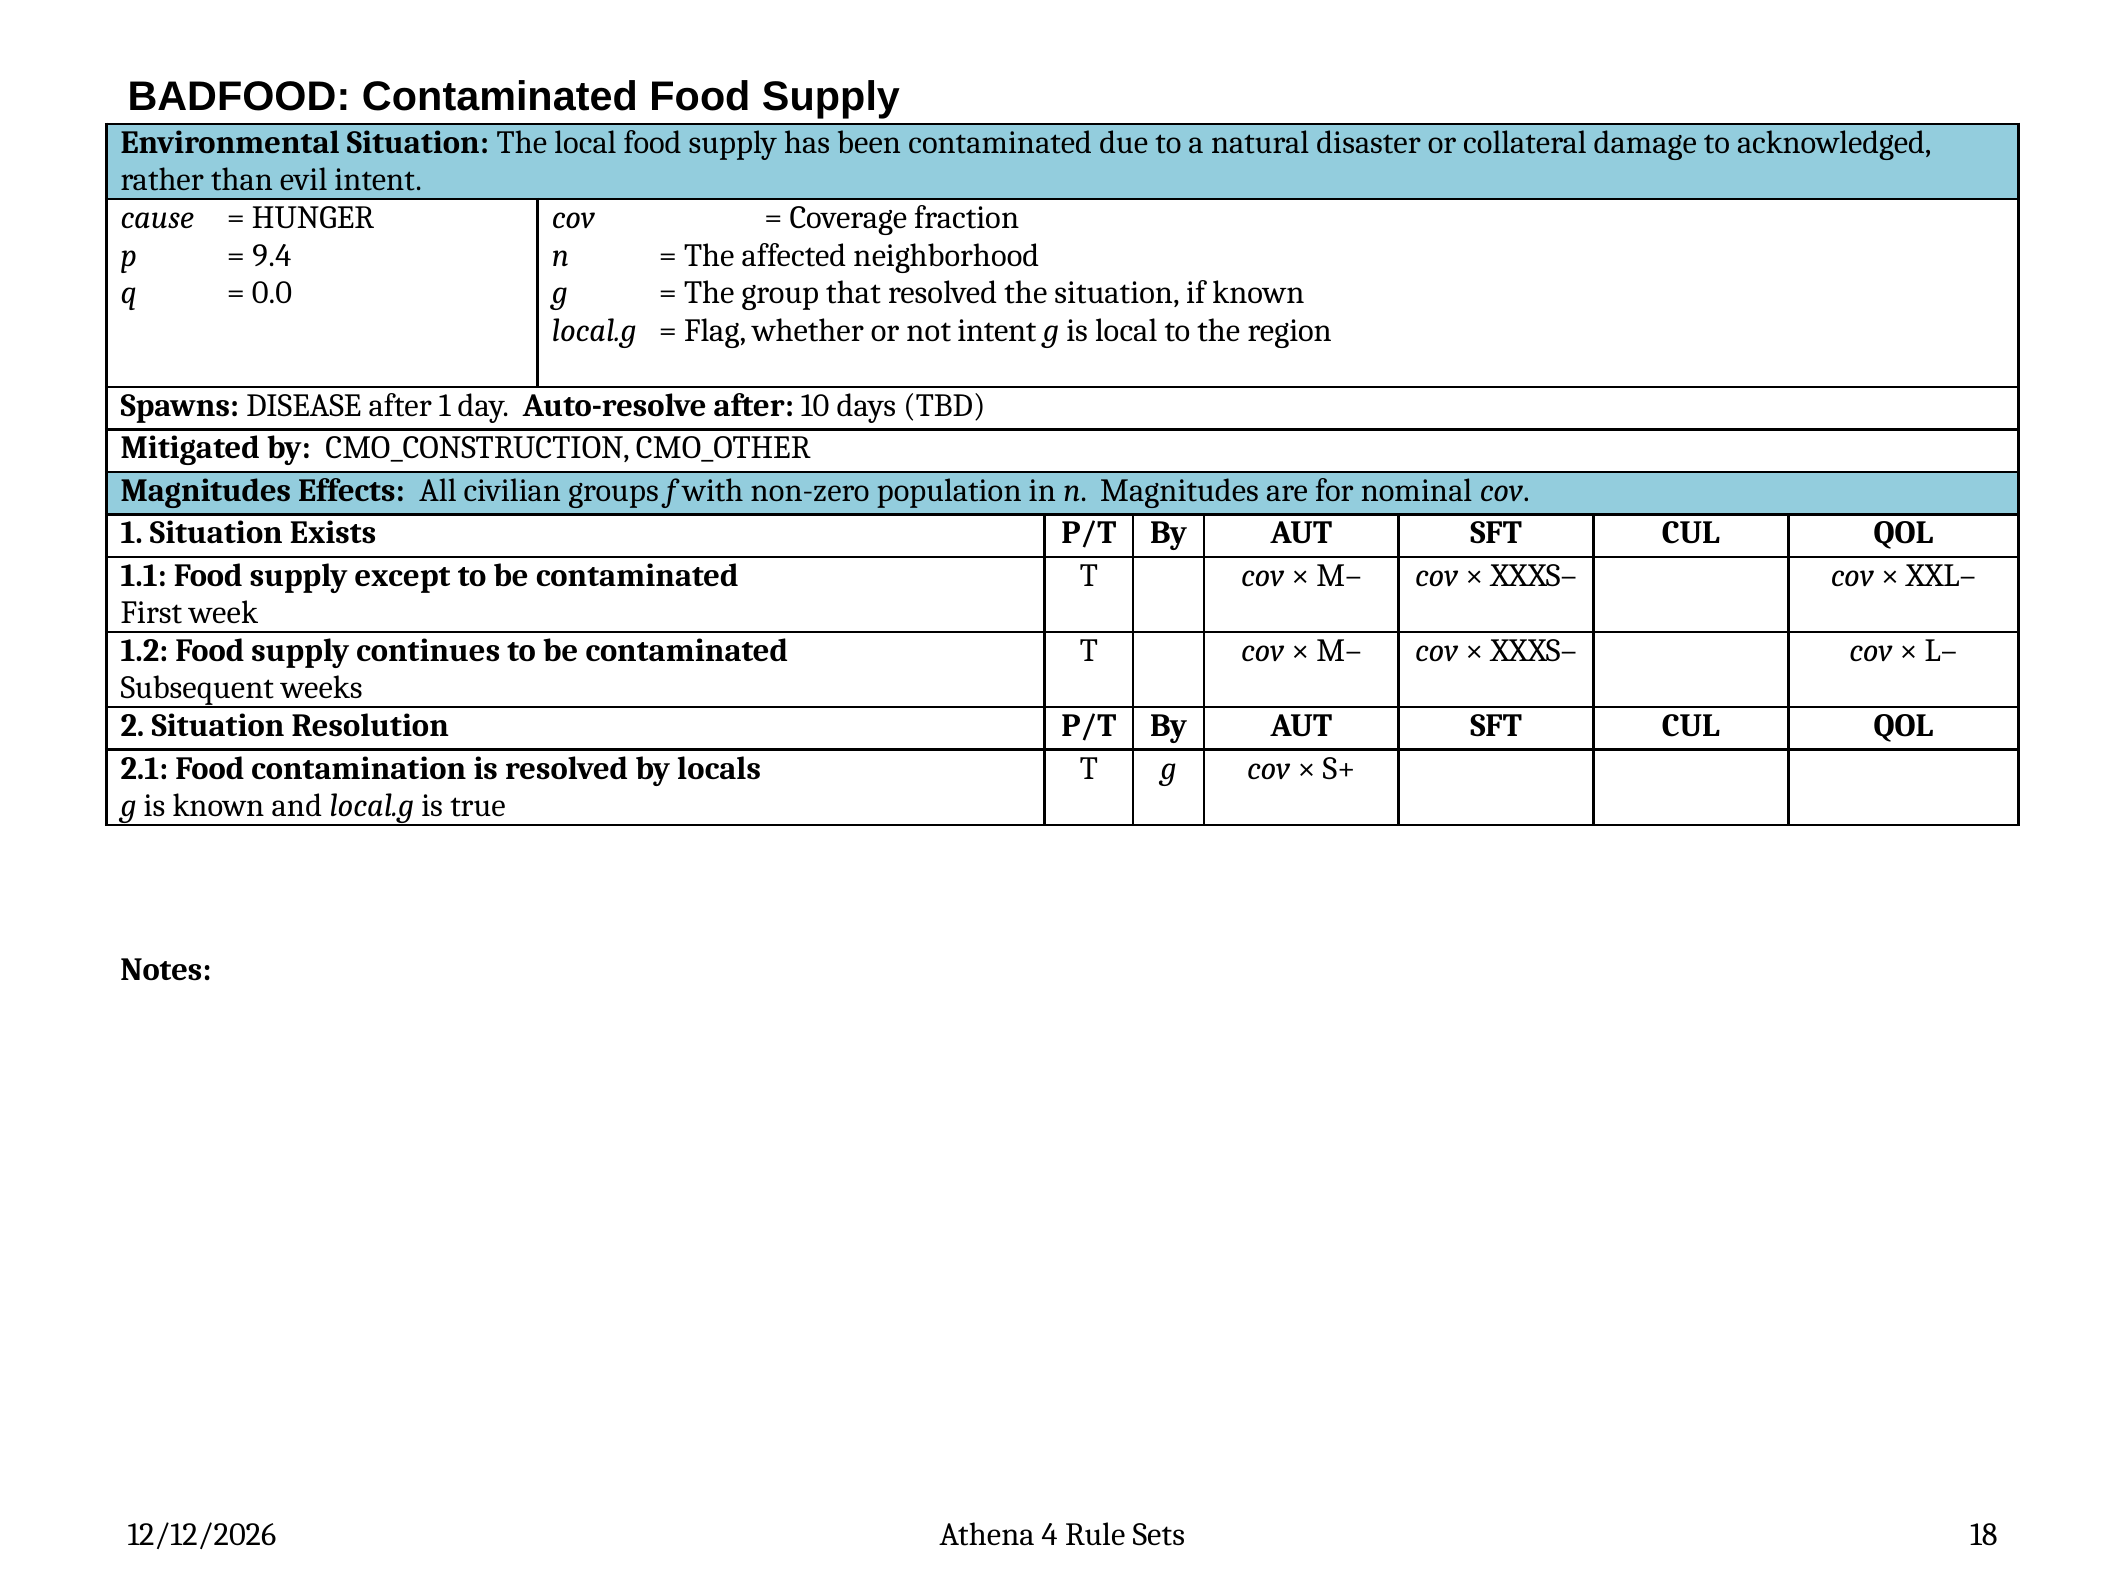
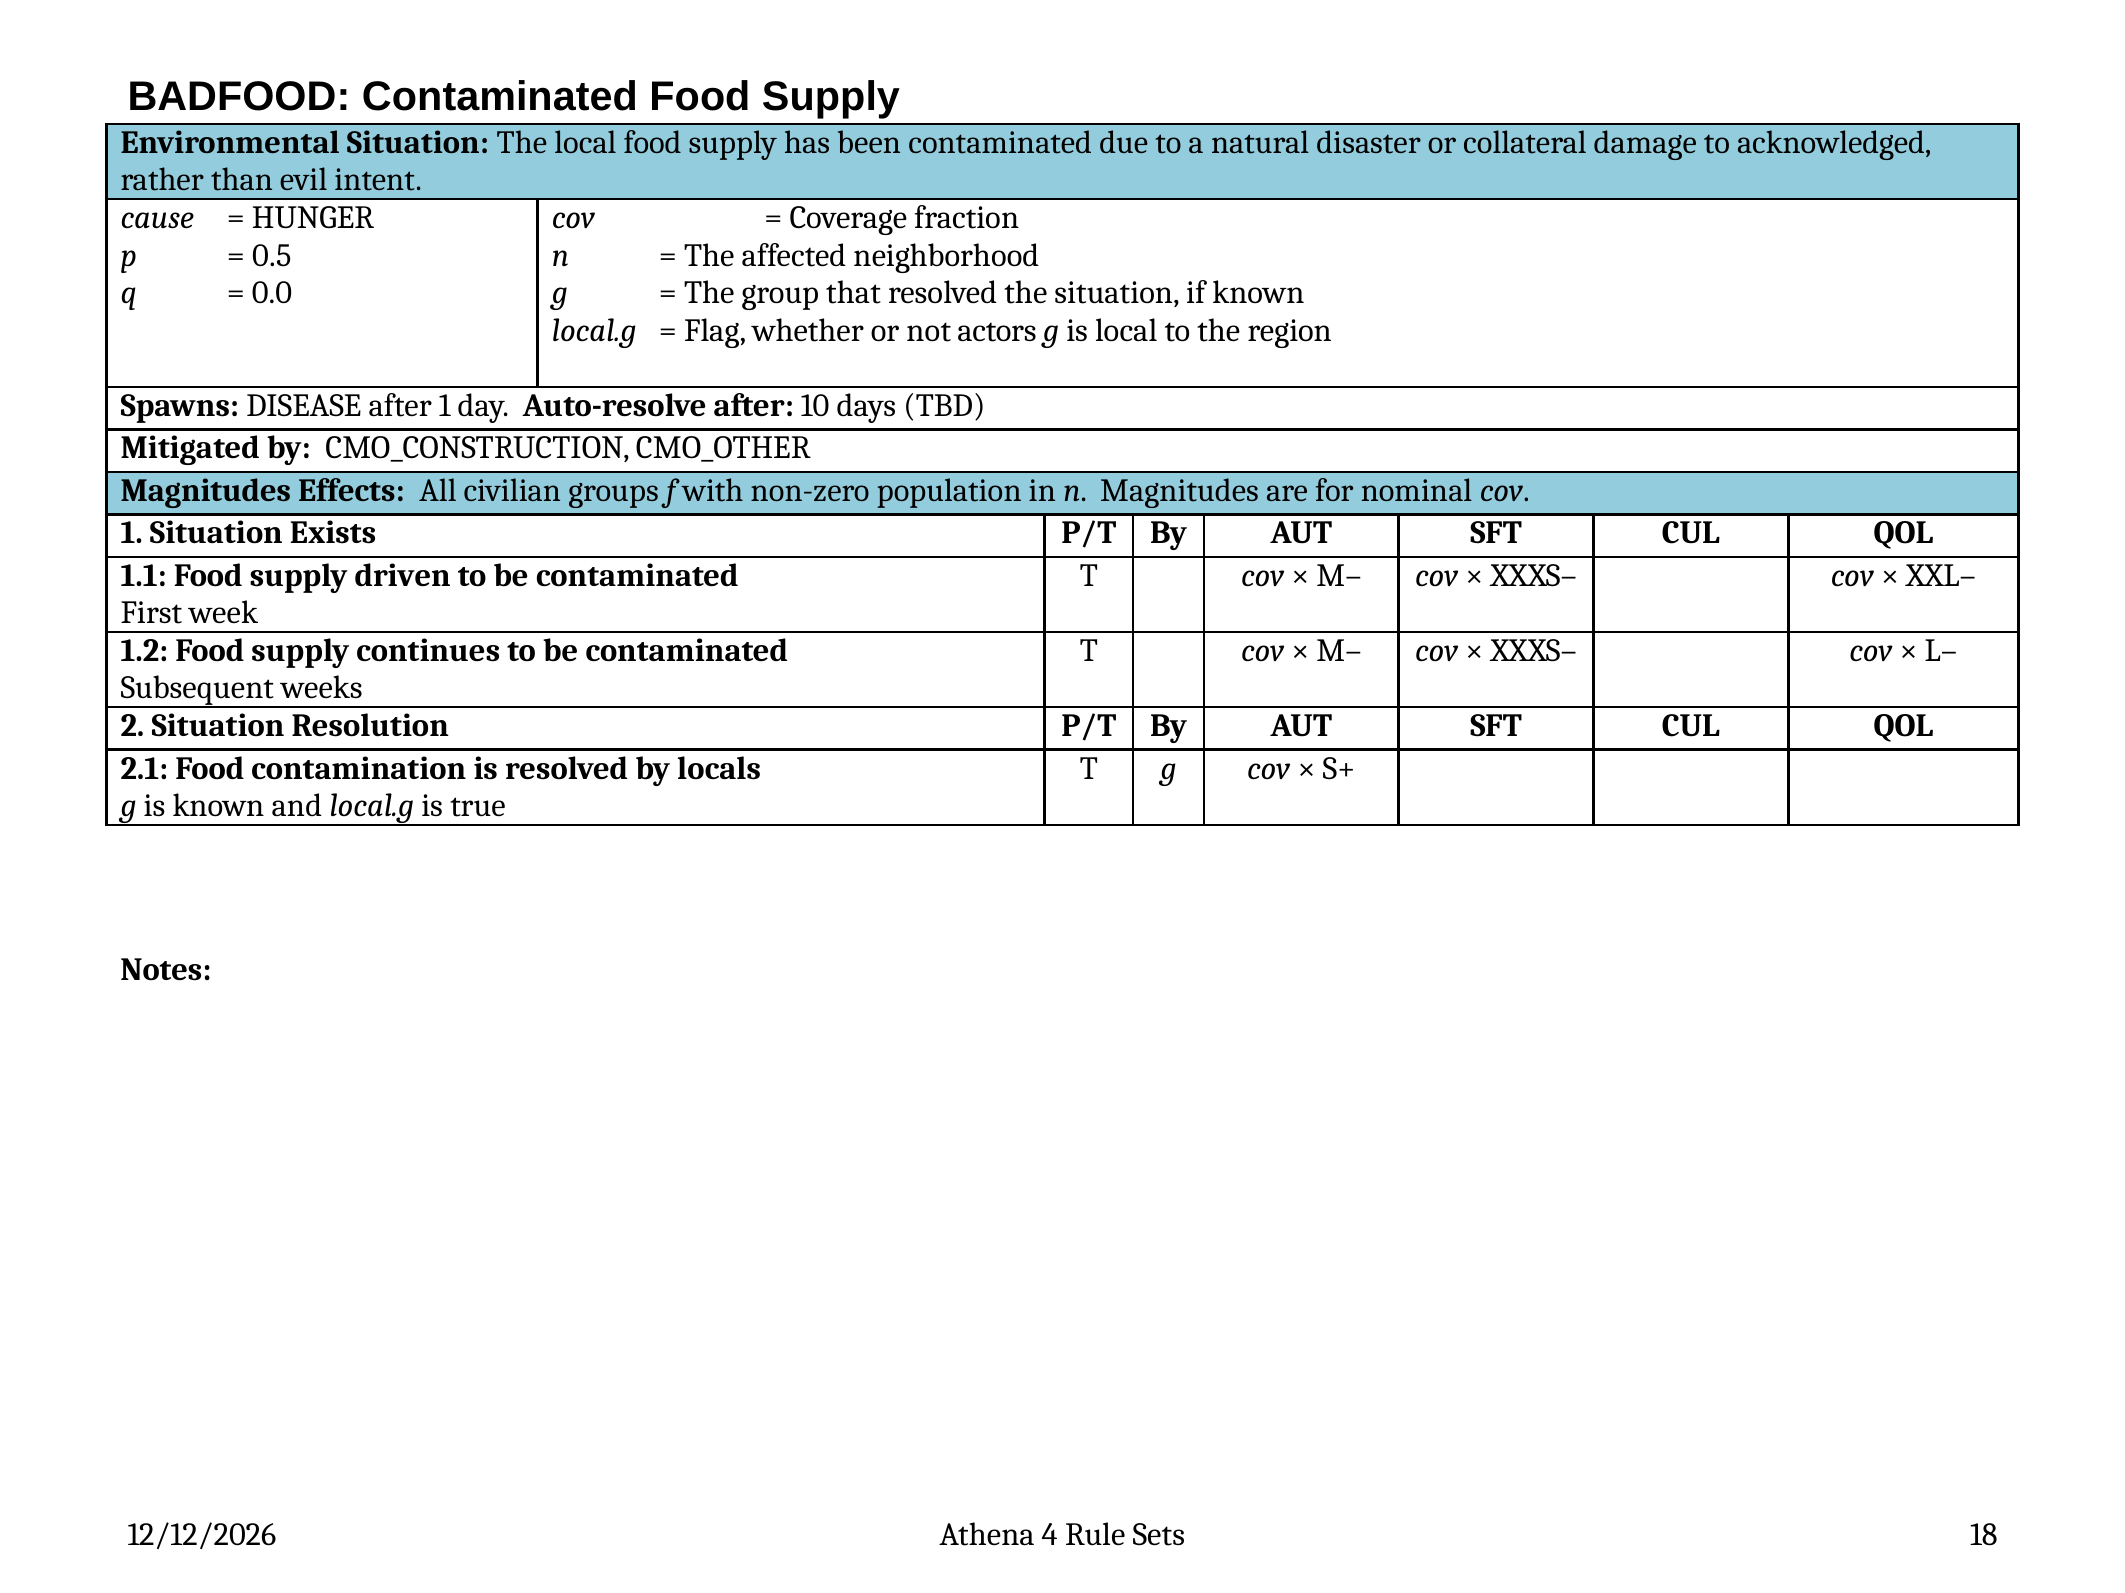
9.4: 9.4 -> 0.5
not intent: intent -> actors
except: except -> driven
